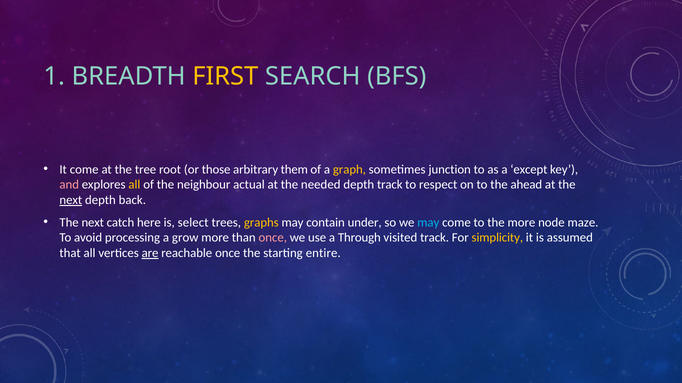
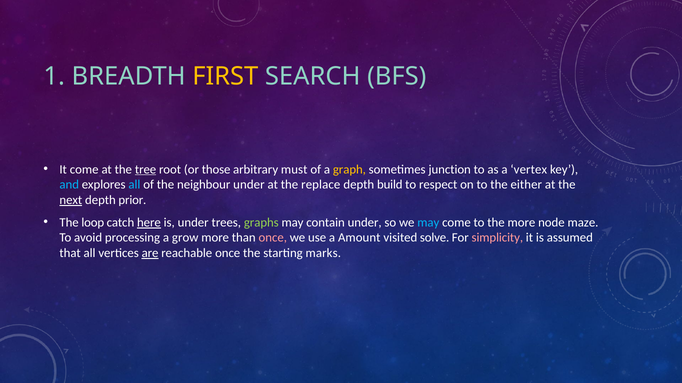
tree underline: none -> present
them: them -> must
except: except -> vertex
and colour: pink -> light blue
all at (134, 185) colour: yellow -> light blue
neighbour actual: actual -> under
needed: needed -> replace
depth track: track -> build
ahead: ahead -> either
back: back -> prior
next at (93, 223): next -> loop
here underline: none -> present
is select: select -> under
graphs colour: yellow -> light green
Through: Through -> Amount
visited track: track -> solve
simplicity colour: yellow -> pink
entire: entire -> marks
